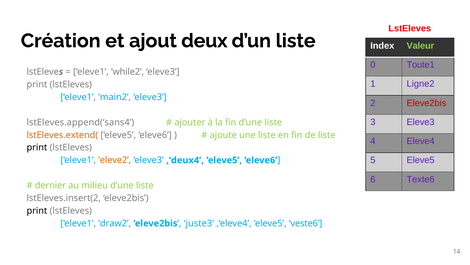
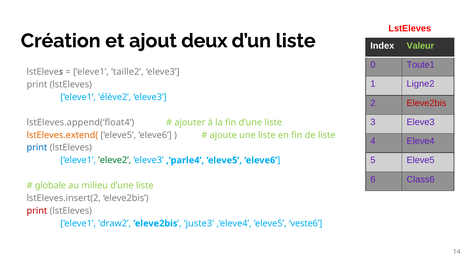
’while2: ’while2 -> ’taille2
’main2: ’main2 -> ’élève2
lstEleves.append(‘sans4: lstEleves.append(‘sans4 -> lstEleves.append(‘float4
print at (37, 147) colour: black -> blue
’eleve2 colour: orange -> green
,‘deux4: ,‘deux4 -> ,‘parle4
Texte6: Texte6 -> Class6
dernier: dernier -> globale
print at (37, 210) colour: black -> red
